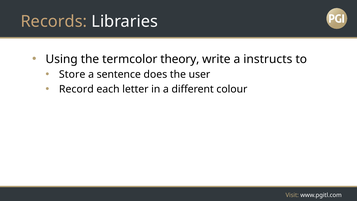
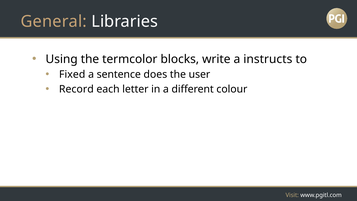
Records: Records -> General
theory: theory -> blocks
Store: Store -> Fixed
